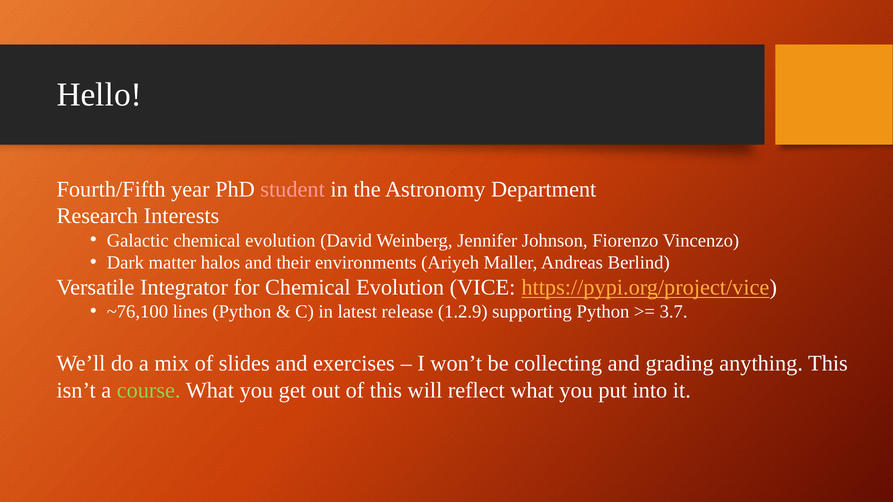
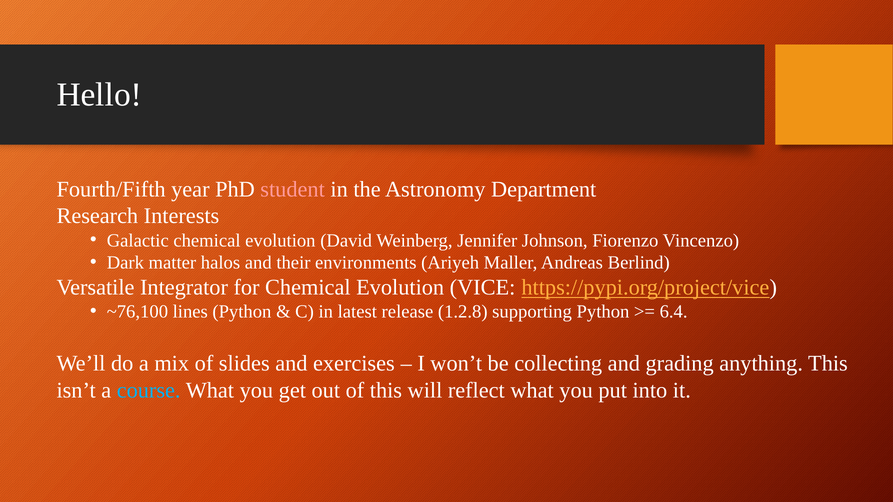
1.2.9: 1.2.9 -> 1.2.8
3.7: 3.7 -> 6.4
course colour: light green -> light blue
